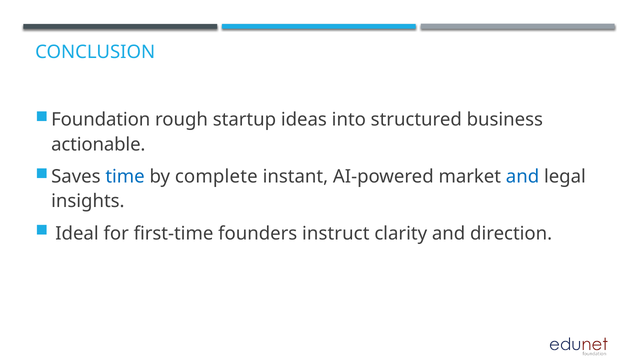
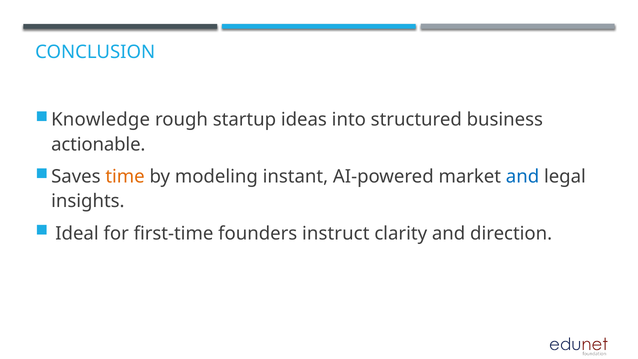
Foundation: Foundation -> Knowledge
time colour: blue -> orange
complete: complete -> modeling
